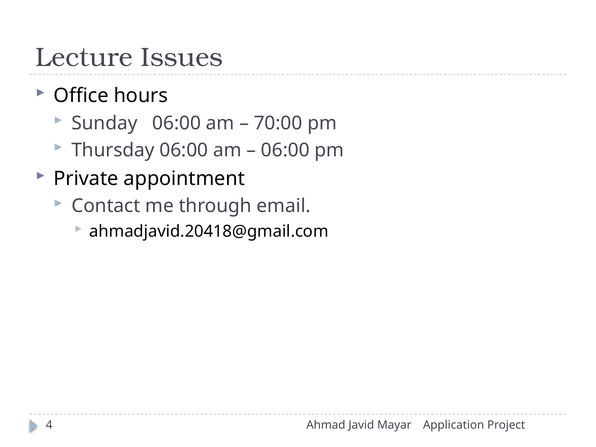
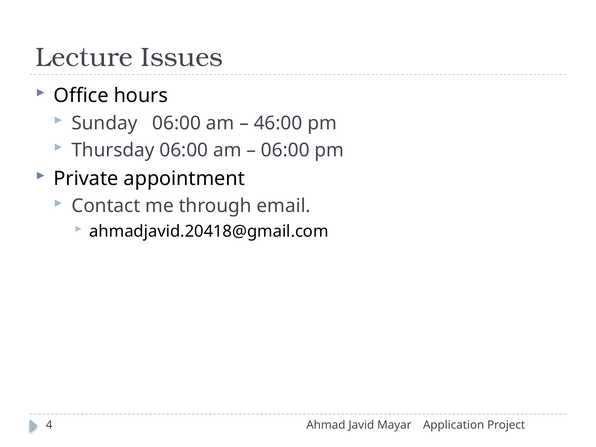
70:00: 70:00 -> 46:00
